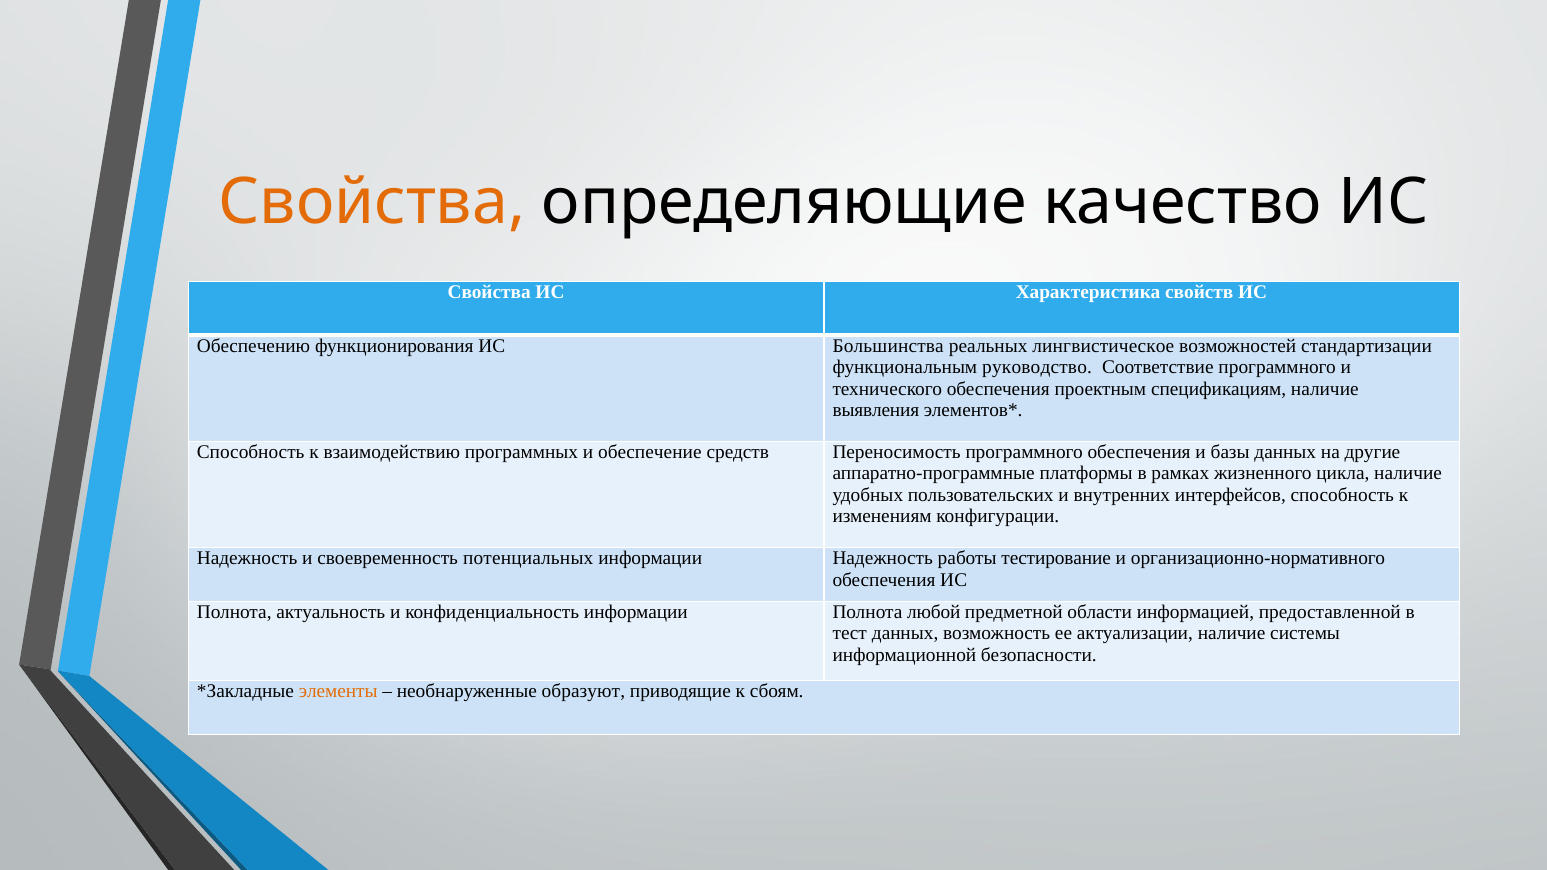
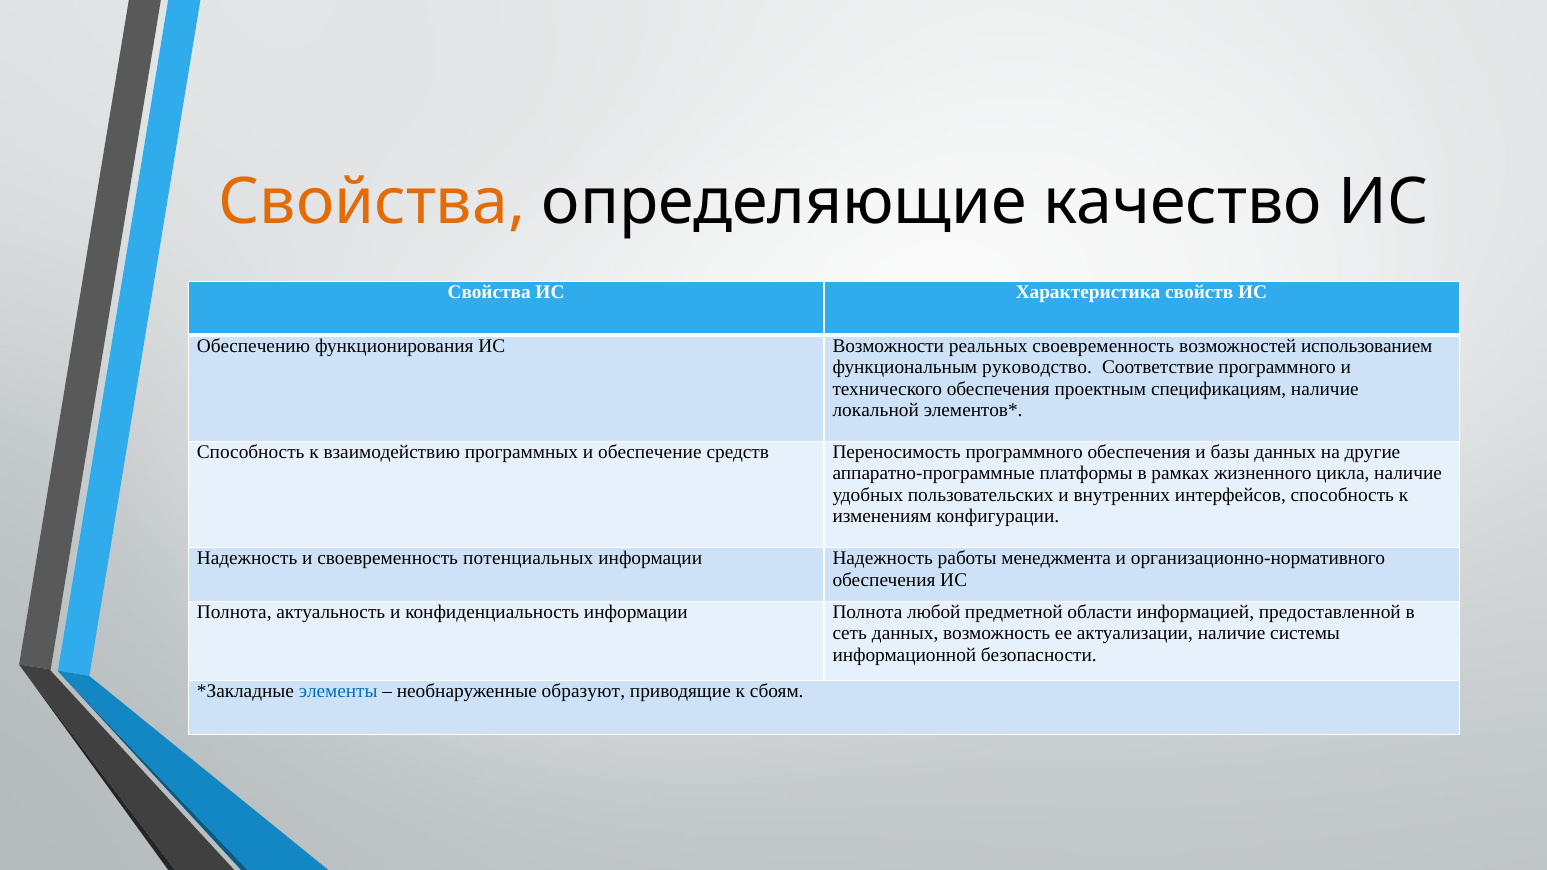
Большинства: Большинства -> Возможности
реальных лингвистическое: лингвистическое -> своевременность
стандартизации: стандартизации -> использованием
выявления: выявления -> локальной
тестирование: тестирование -> менеджмента
тест: тест -> сеть
элементы colour: orange -> blue
